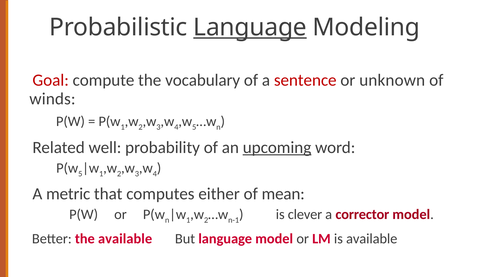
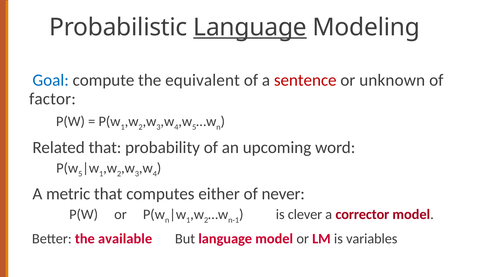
Goal colour: red -> blue
vocabulary: vocabulary -> equivalent
winds: winds -> factor
Related well: well -> that
upcoming underline: present -> none
mean: mean -> never
is available: available -> variables
